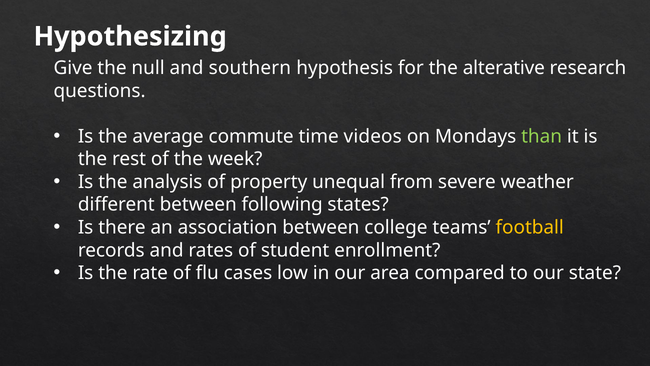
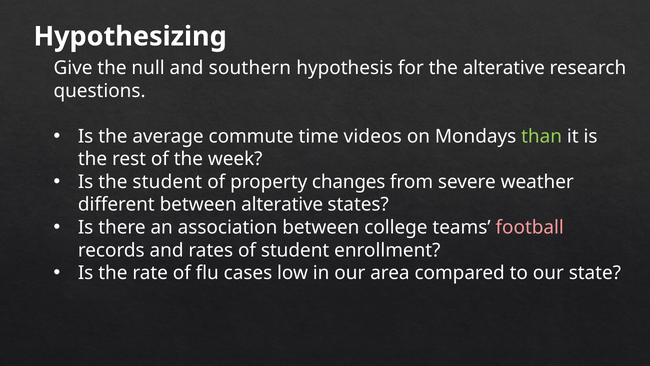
the analysis: analysis -> student
unequal: unequal -> changes
between following: following -> alterative
football colour: yellow -> pink
